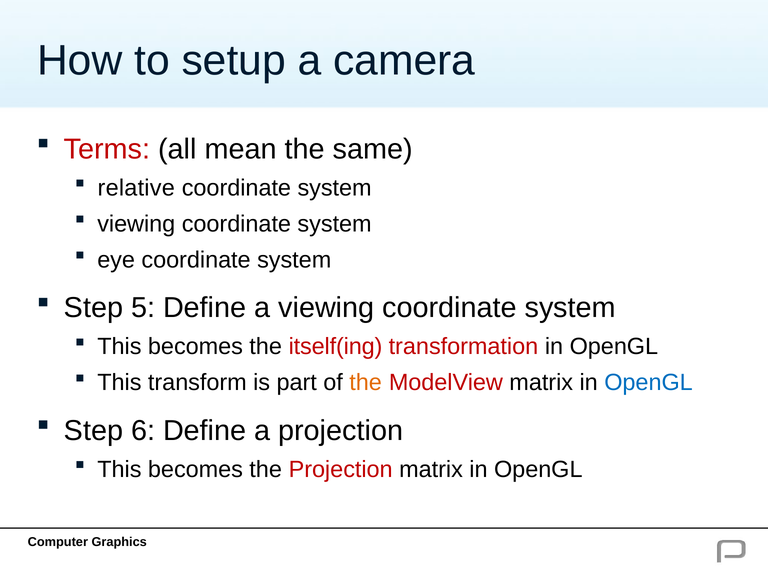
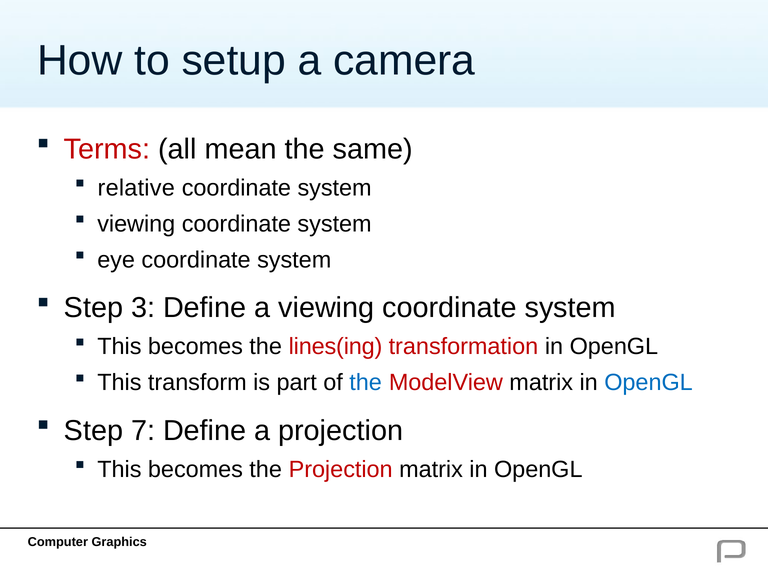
5: 5 -> 3
itself(ing: itself(ing -> lines(ing
the at (366, 383) colour: orange -> blue
6: 6 -> 7
